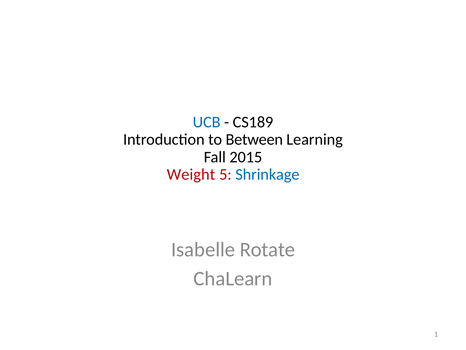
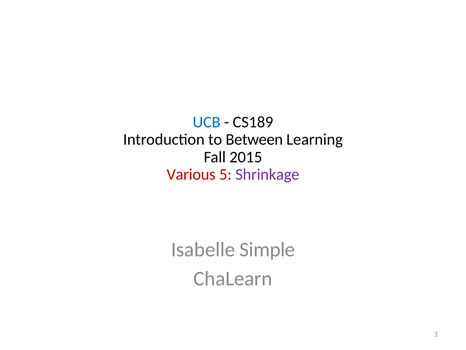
Weight: Weight -> Various
Shrinkage colour: blue -> purple
Rotate: Rotate -> Simple
